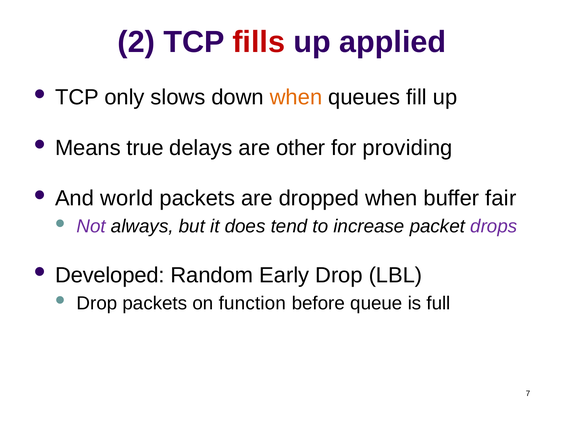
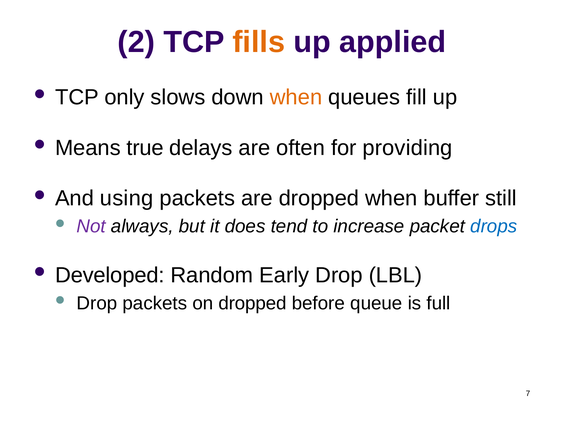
fills colour: red -> orange
other: other -> often
world: world -> using
fair: fair -> still
drops colour: purple -> blue
on function: function -> dropped
